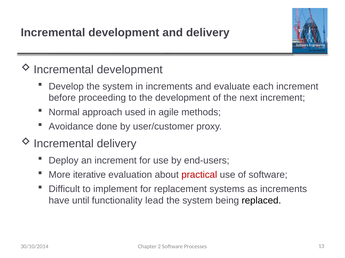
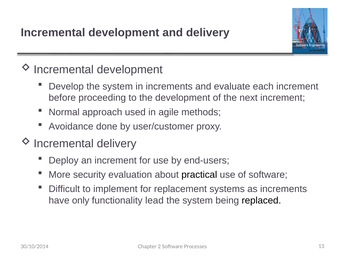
iterative: iterative -> security
practical colour: red -> black
until: until -> only
